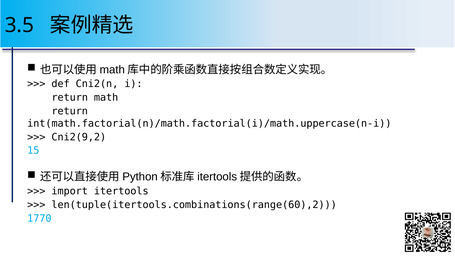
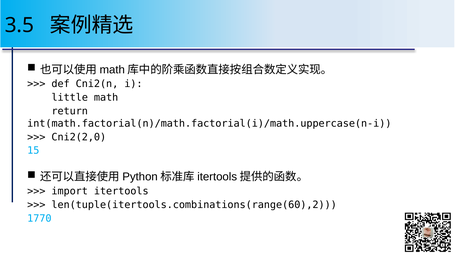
return at (70, 98): return -> little
Cni2(9,2: Cni2(9,2 -> Cni2(2,0
